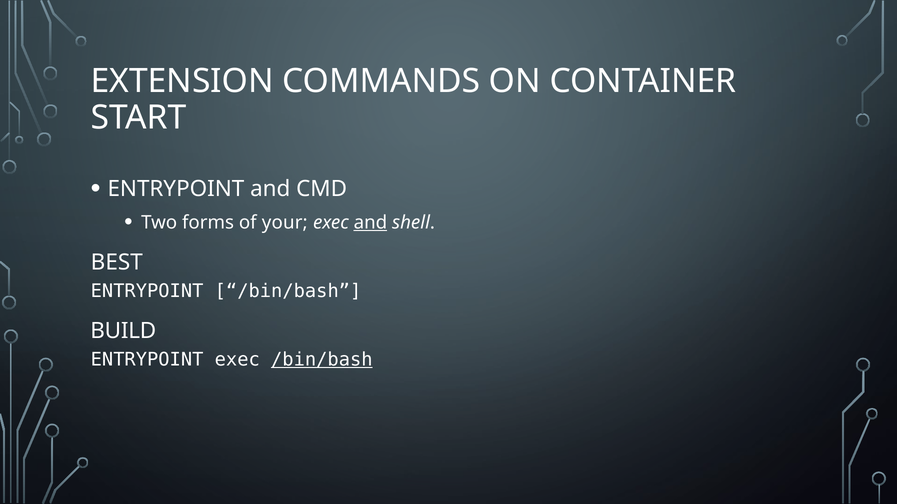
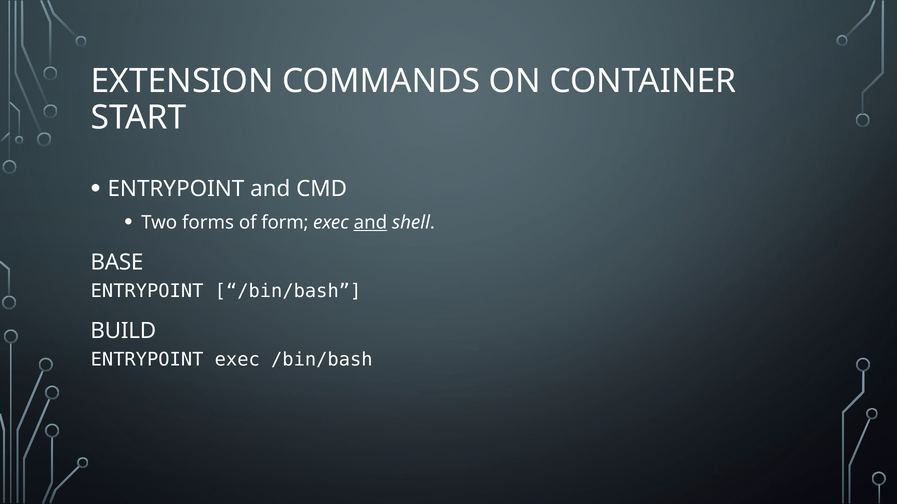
your: your -> form
BEST: BEST -> BASE
/bin/bash at (322, 360) underline: present -> none
